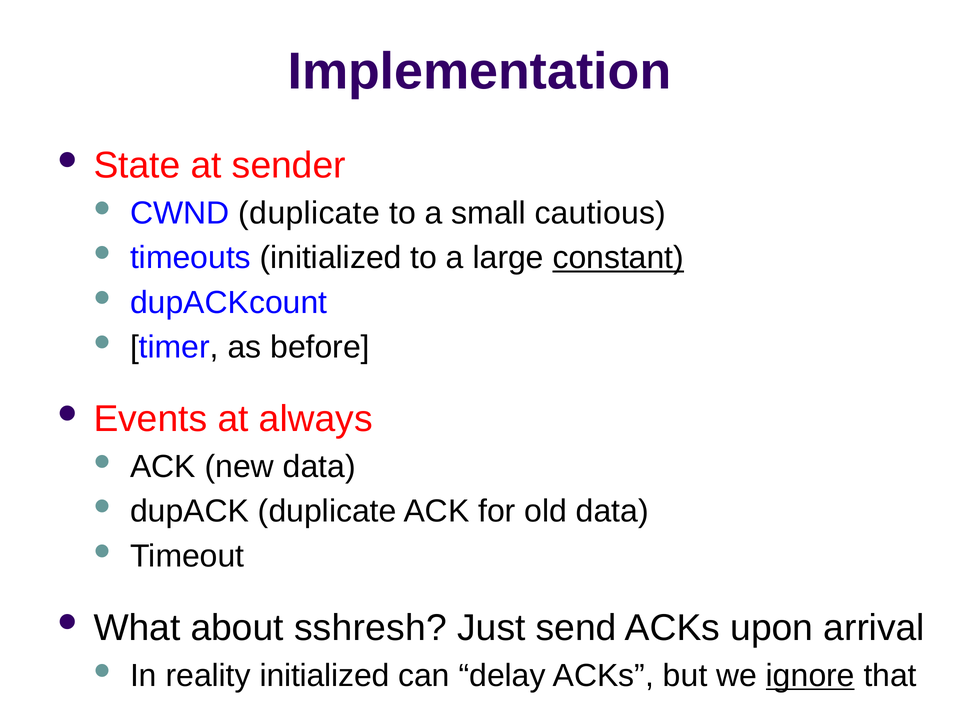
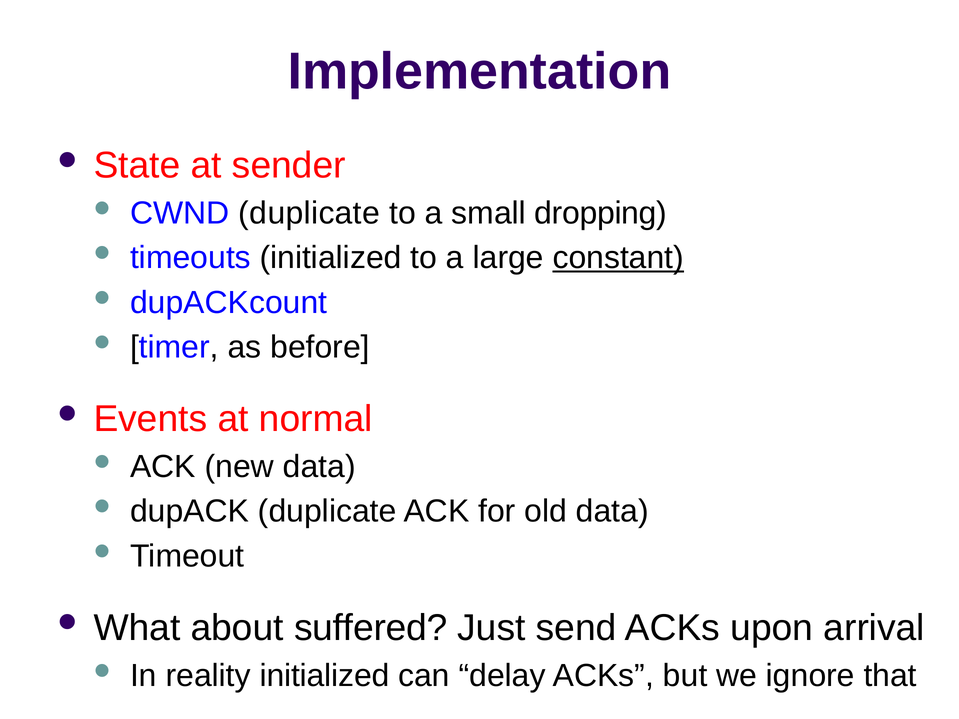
cautious: cautious -> dropping
always: always -> normal
sshresh: sshresh -> suffered
ignore underline: present -> none
